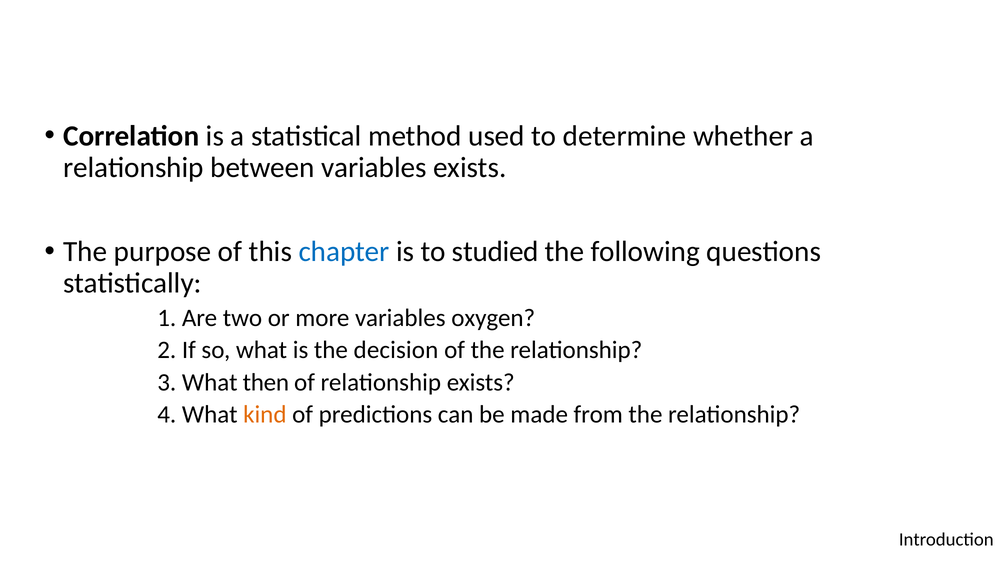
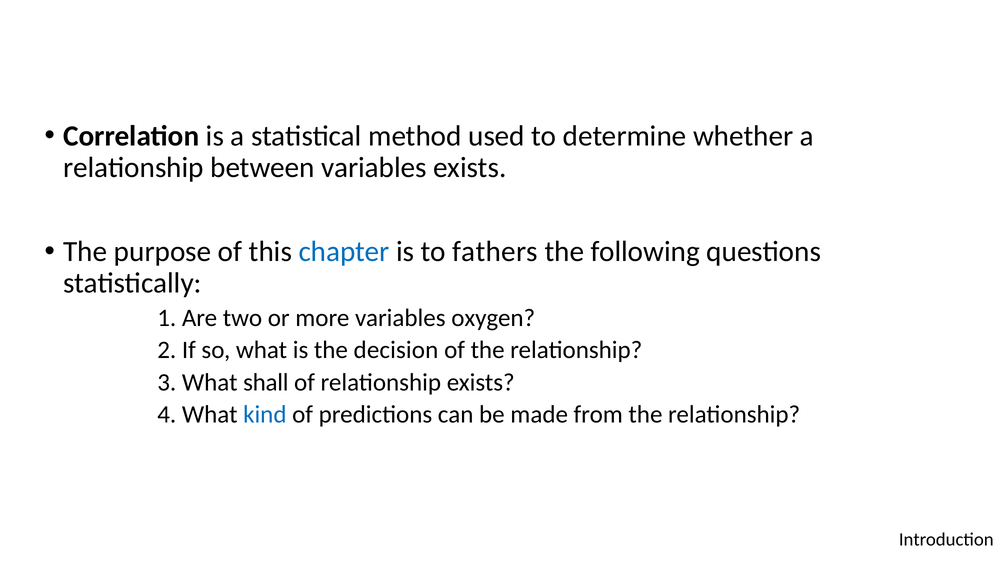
studied: studied -> fathers
then: then -> shall
kind colour: orange -> blue
